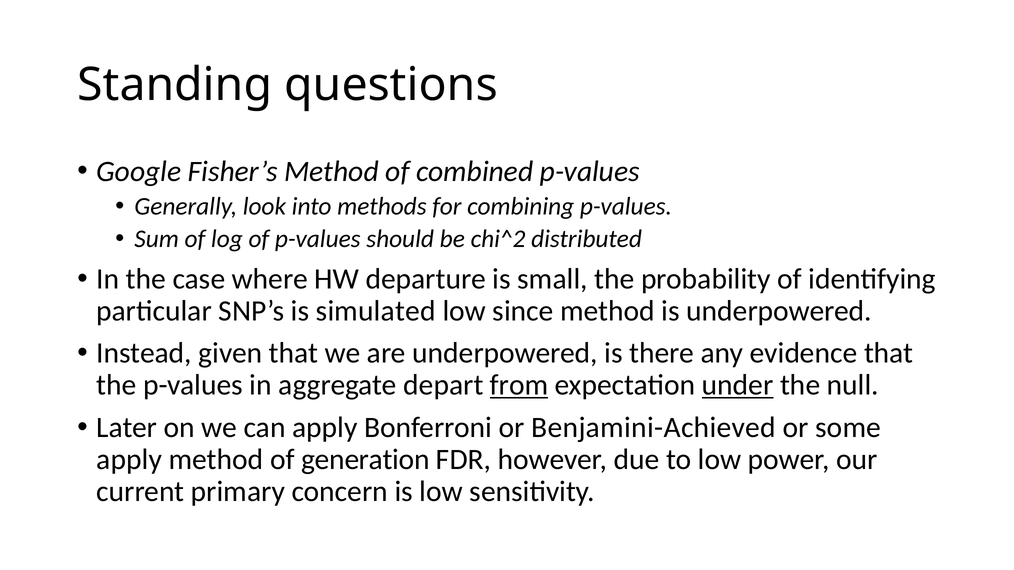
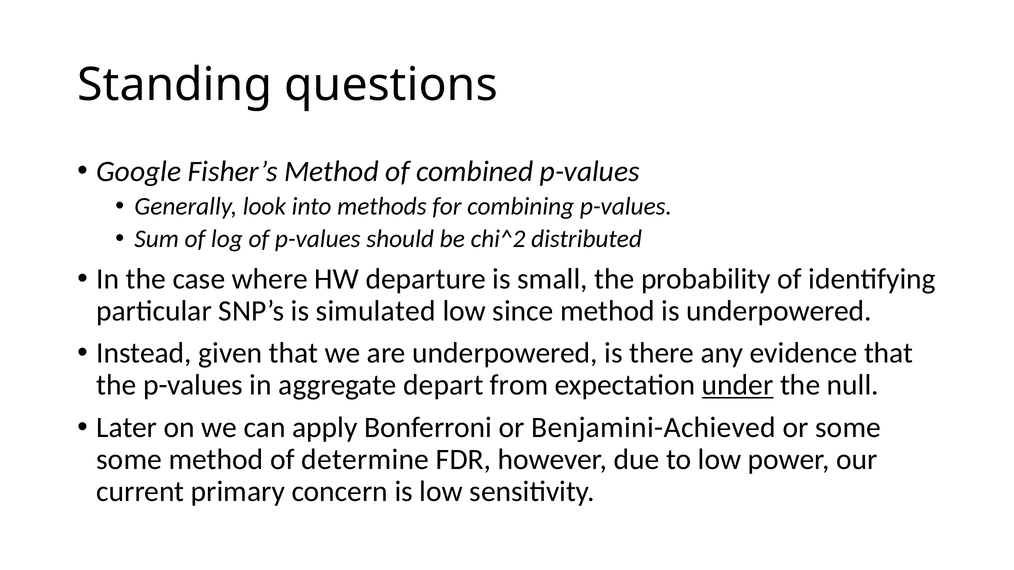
from underline: present -> none
apply at (129, 460): apply -> some
generation: generation -> determine
